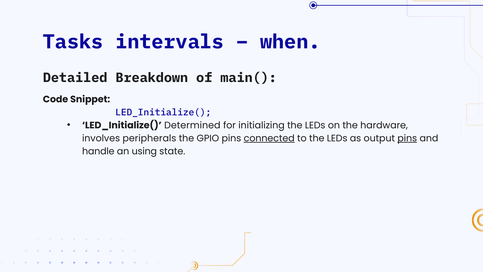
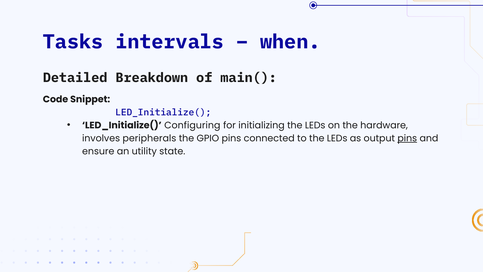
Determined: Determined -> Configuring
connected underline: present -> none
handle: handle -> ensure
using: using -> utility
